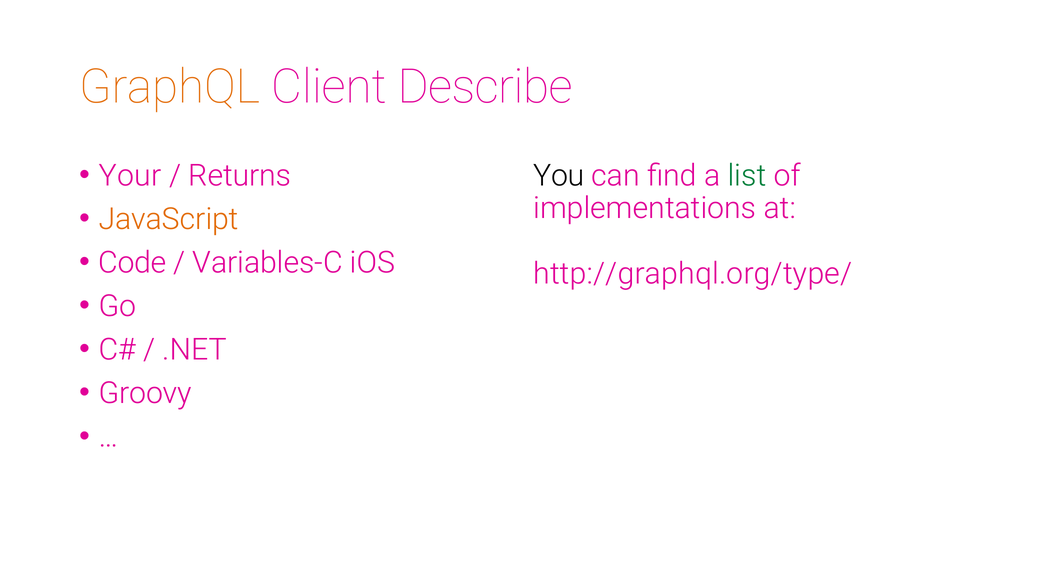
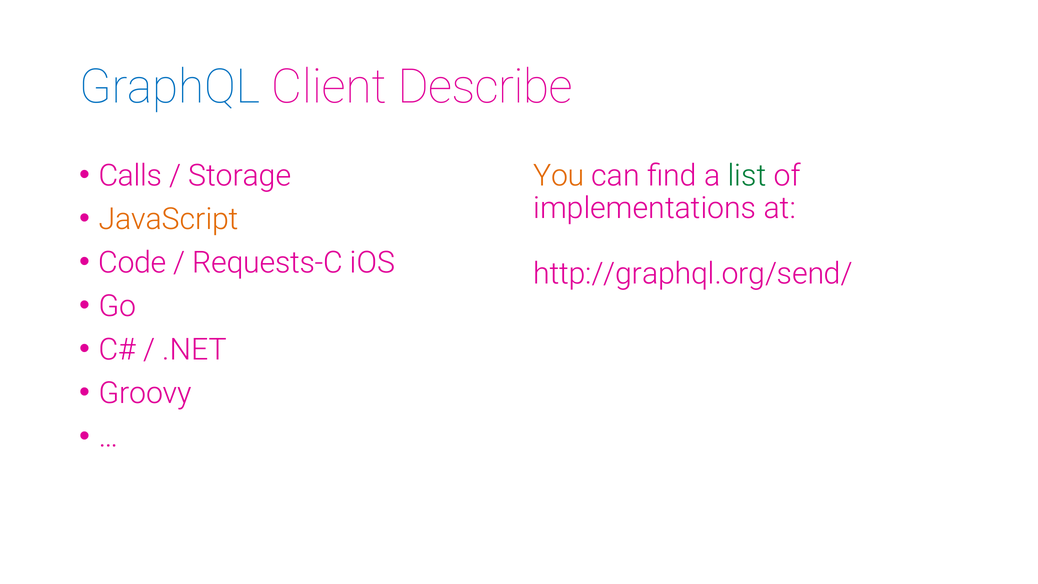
GraphQL colour: orange -> blue
Your: Your -> Calls
Returns: Returns -> Storage
You colour: black -> orange
Variables-C: Variables-C -> Requests-C
http://graphql.org/type/: http://graphql.org/type/ -> http://graphql.org/send/
